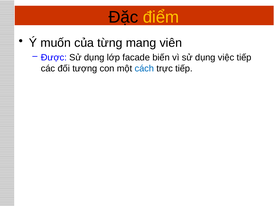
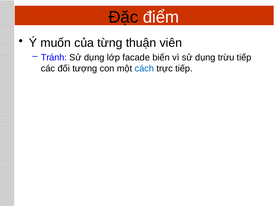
điểm colour: yellow -> white
mang: mang -> thuận
Được: Được -> Tránh
việc: việc -> trừu
